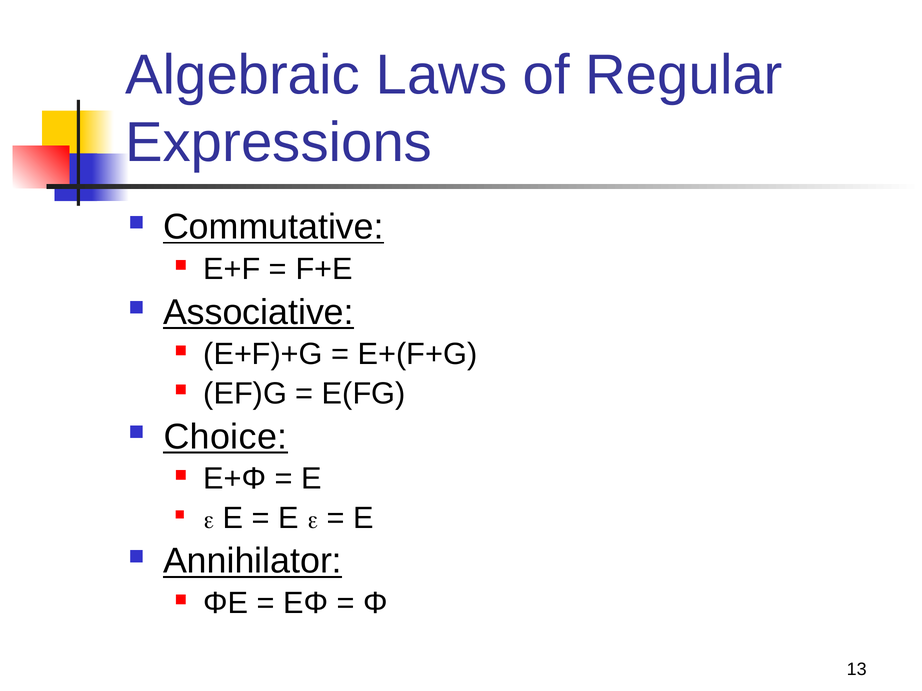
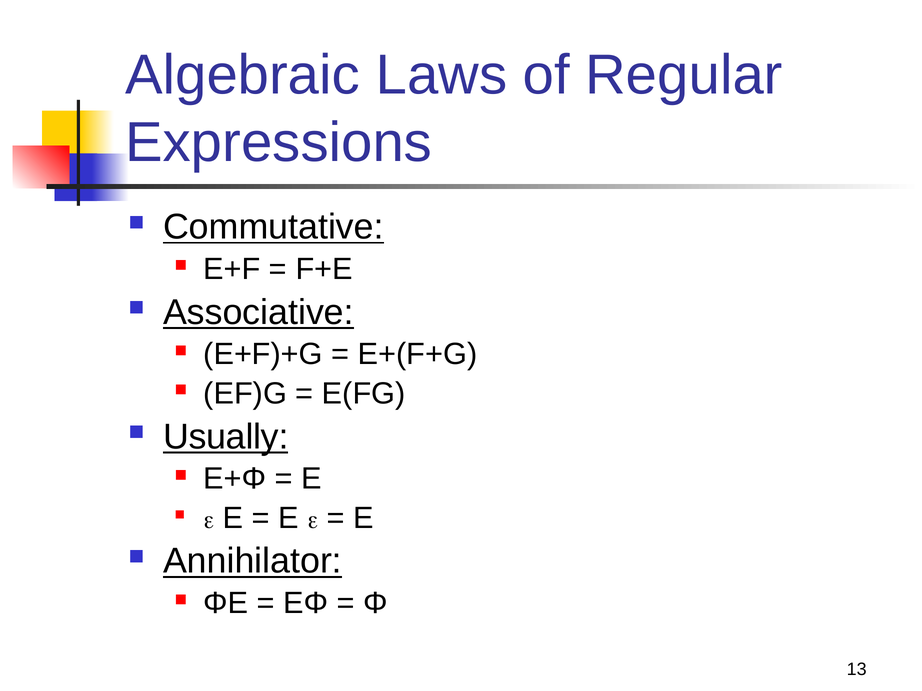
Choice: Choice -> Usually
